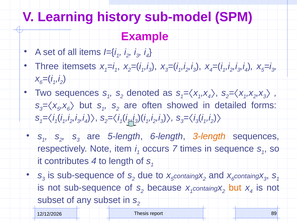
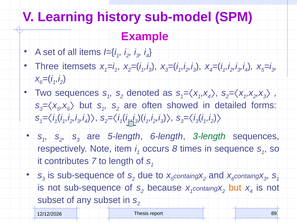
3-length colour: orange -> green
7: 7 -> 8
contributes 4: 4 -> 7
